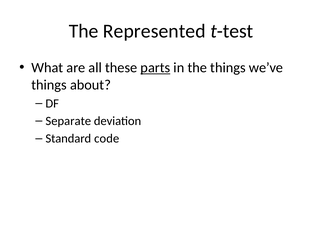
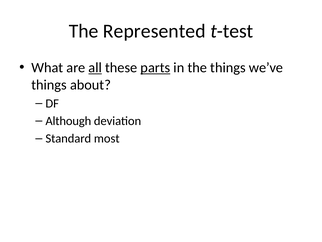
all underline: none -> present
Separate: Separate -> Although
code: code -> most
